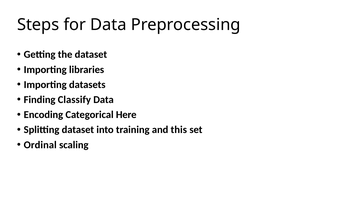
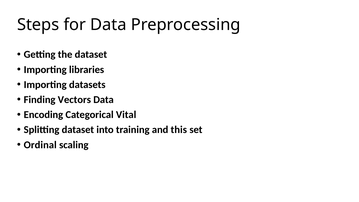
Classify: Classify -> Vectors
Here: Here -> Vital
